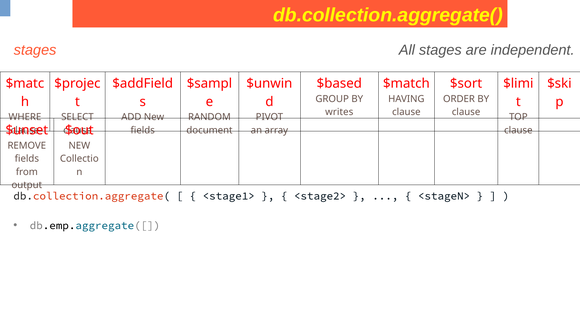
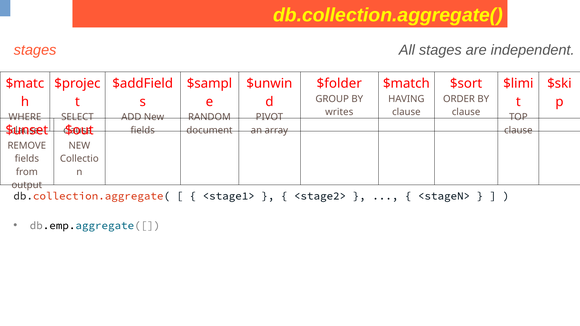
$based: $based -> $folder
